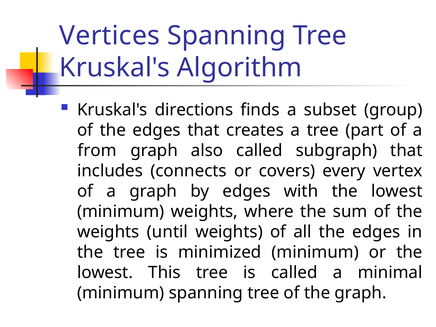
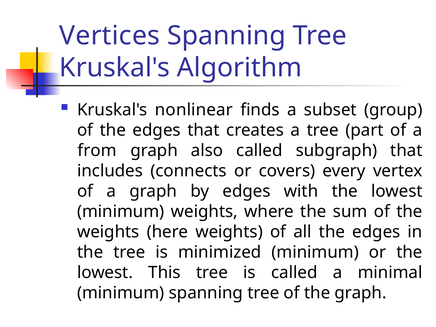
directions: directions -> nonlinear
until: until -> here
